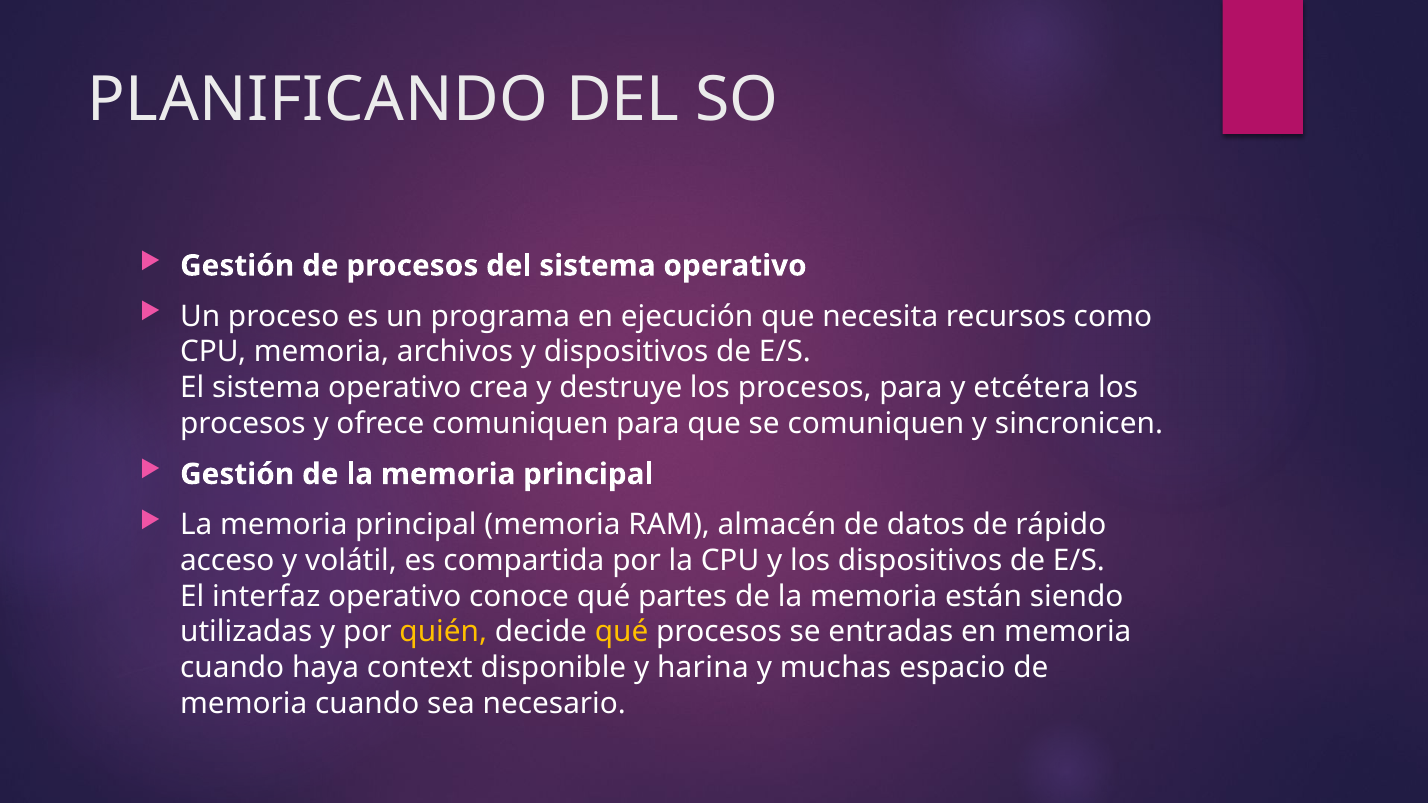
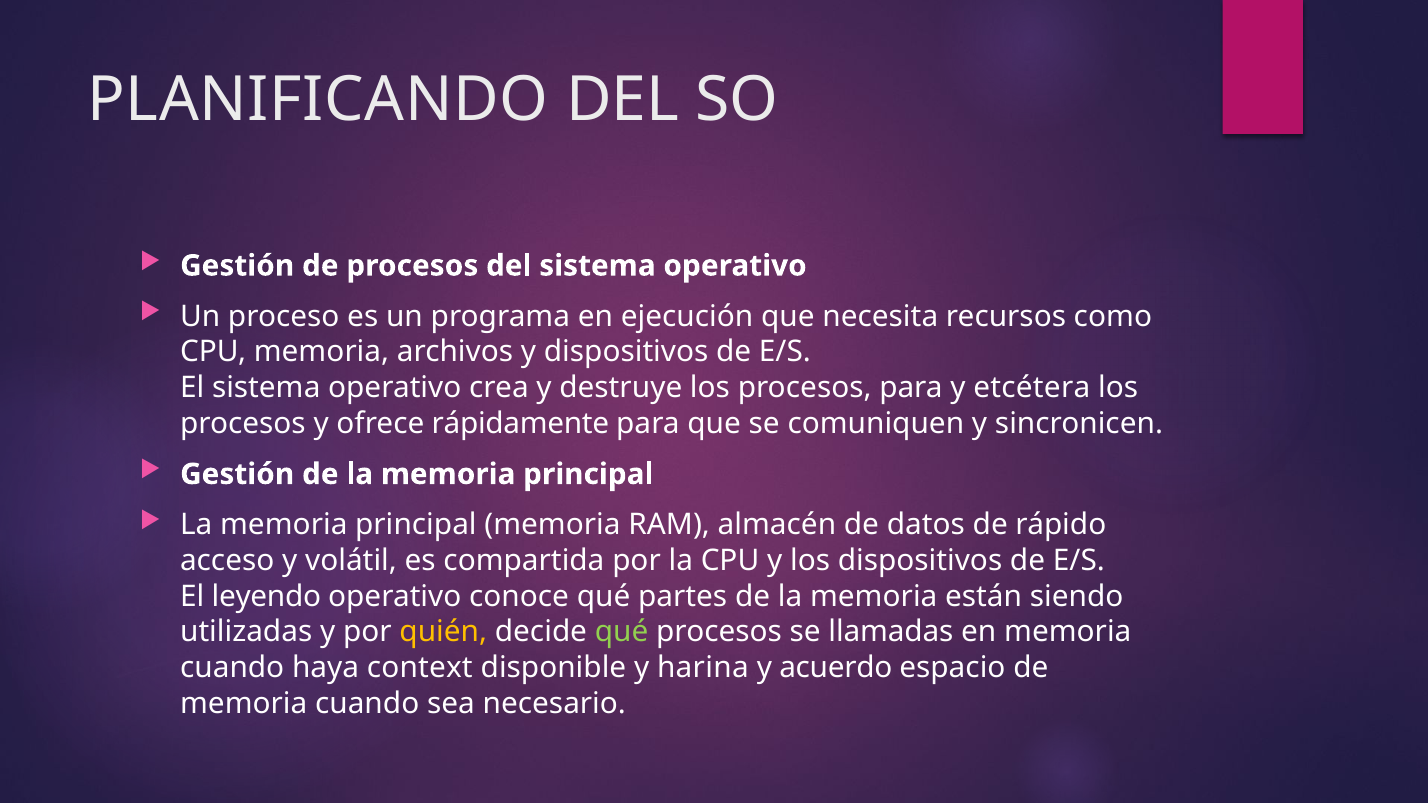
ofrece comuniquen: comuniquen -> rápidamente
interfaz: interfaz -> leyendo
qué at (622, 632) colour: yellow -> light green
entradas: entradas -> llamadas
muchas: muchas -> acuerdo
